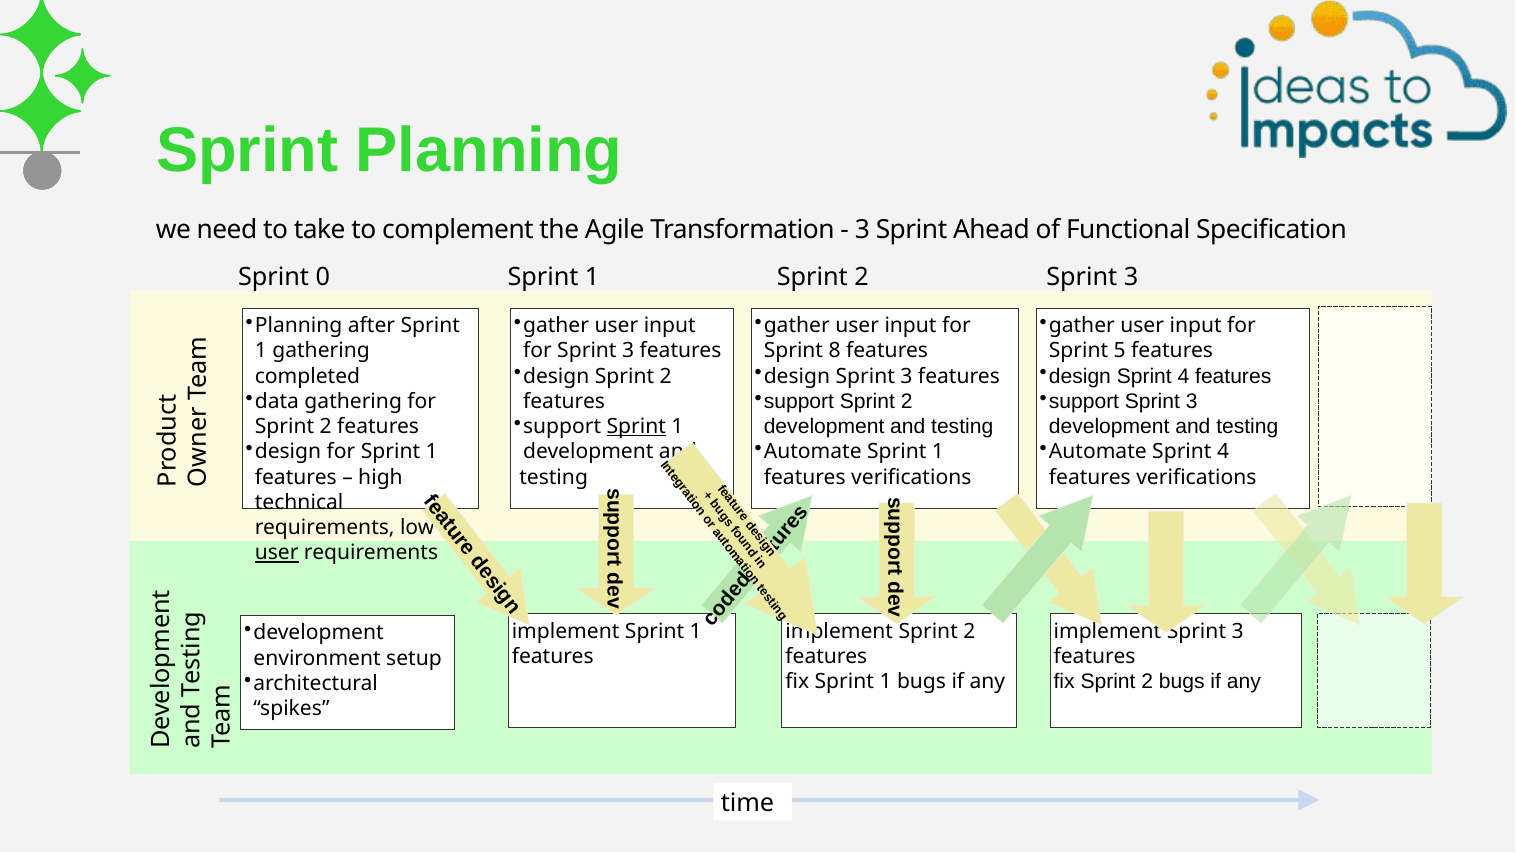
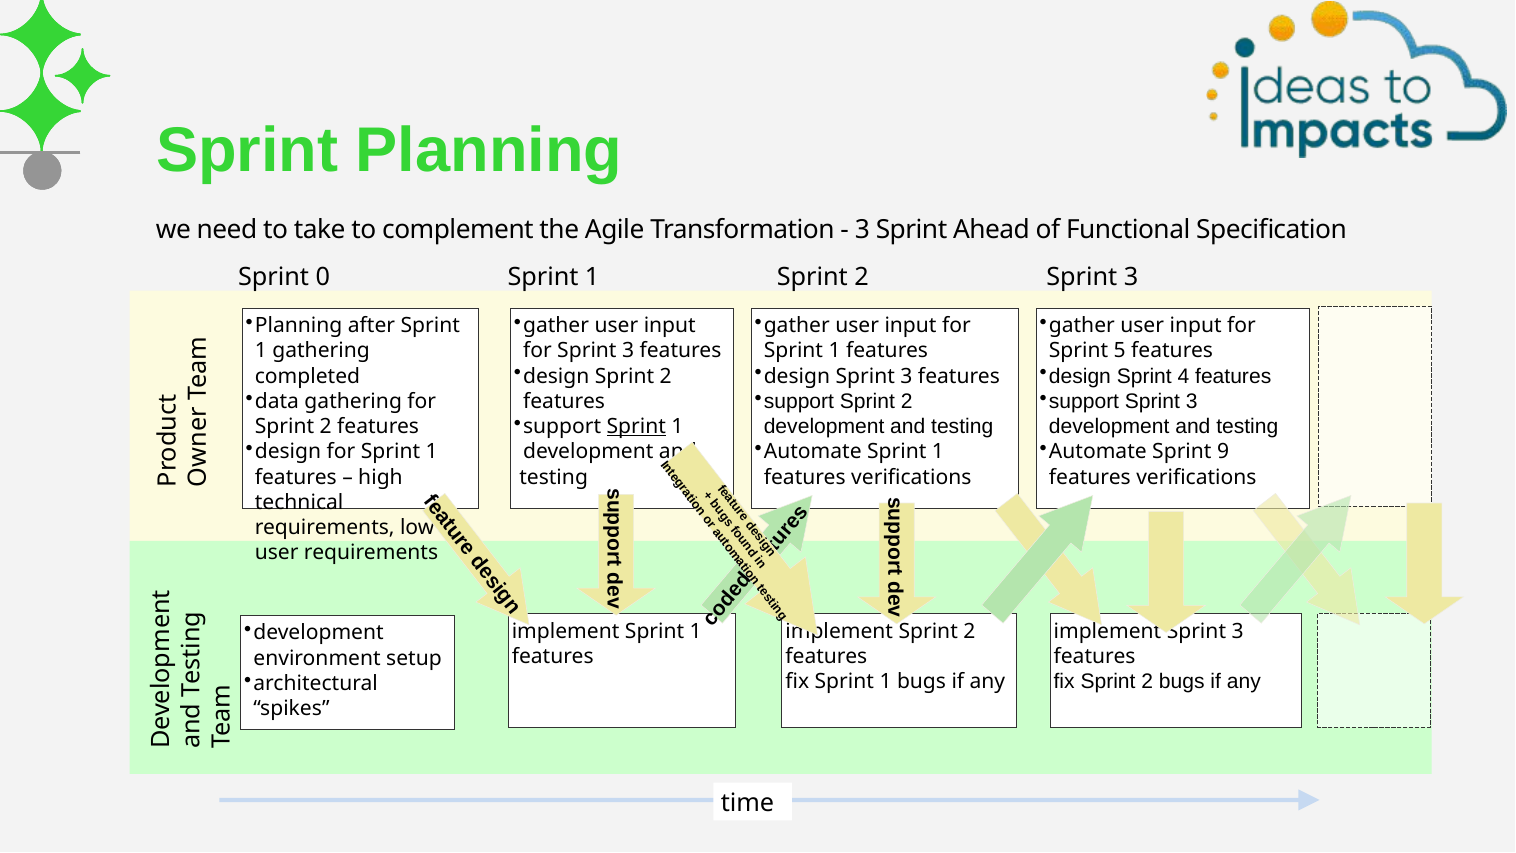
8 at (835, 351): 8 -> 1
Automate Sprint 4: 4 -> 9
user at (277, 553) underline: present -> none
